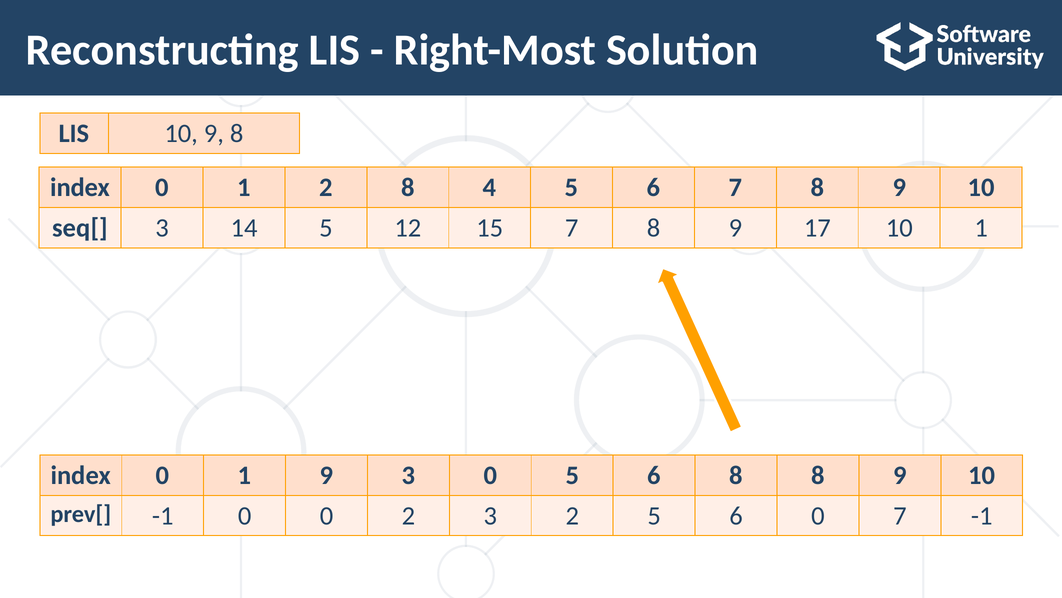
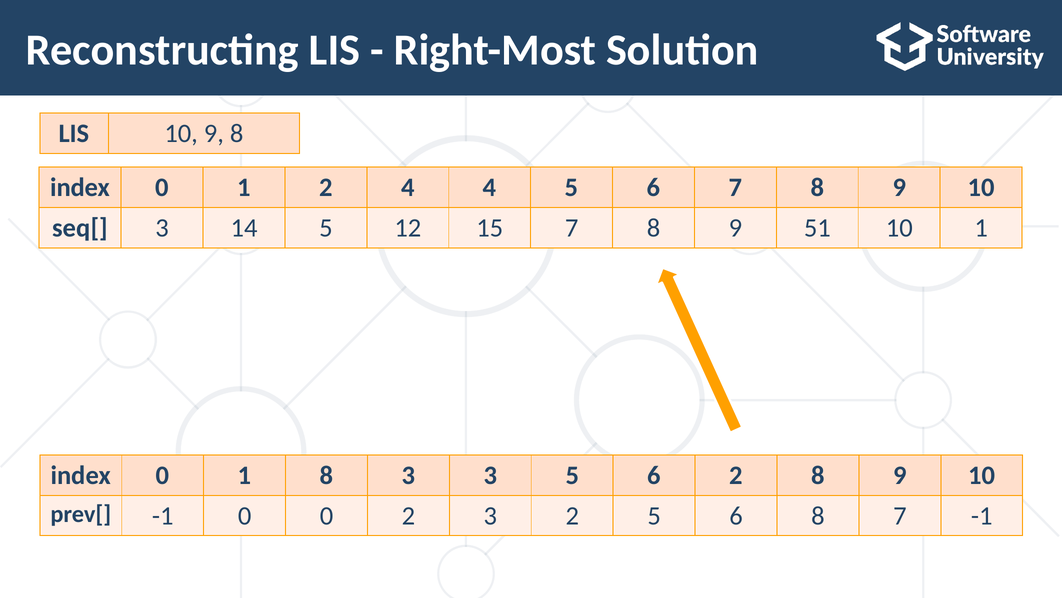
2 8: 8 -> 4
17: 17 -> 51
1 9: 9 -> 8
3 0: 0 -> 3
6 8: 8 -> 2
6 0: 0 -> 8
